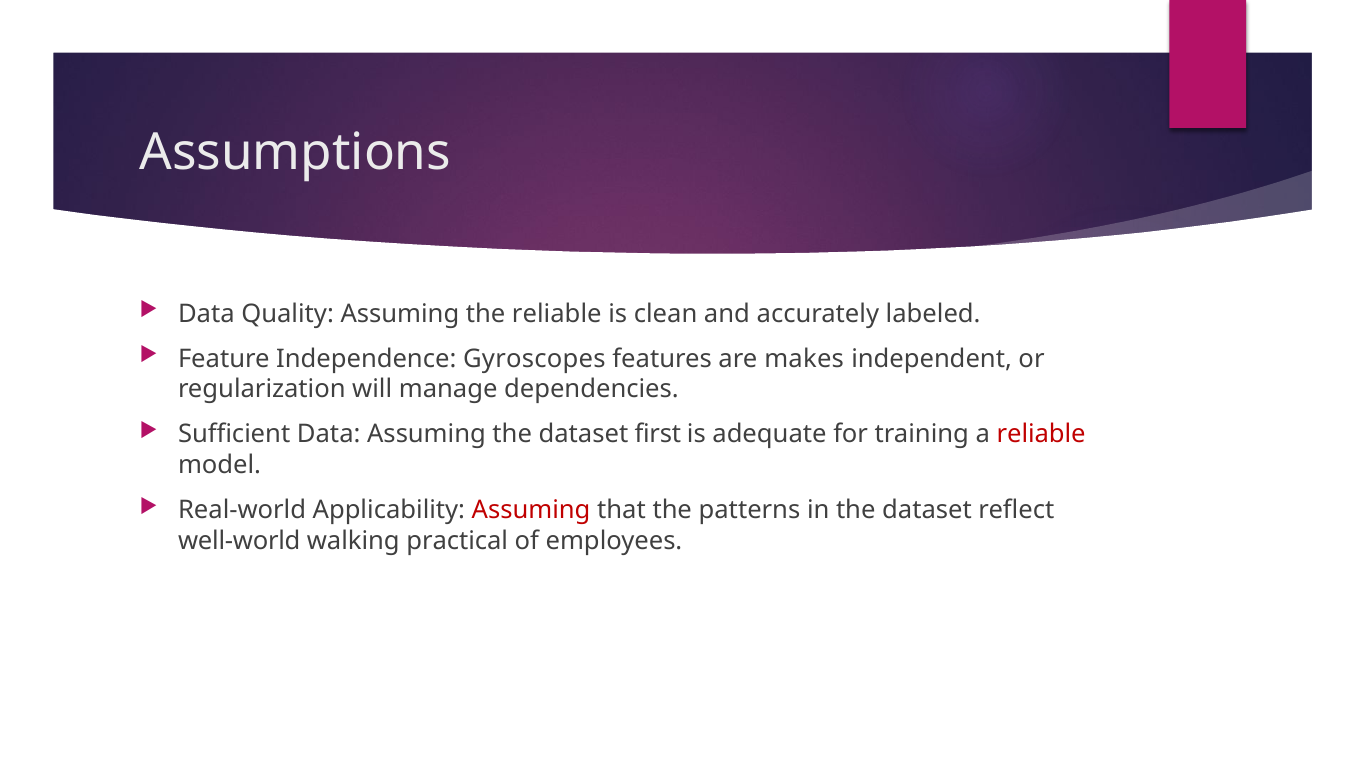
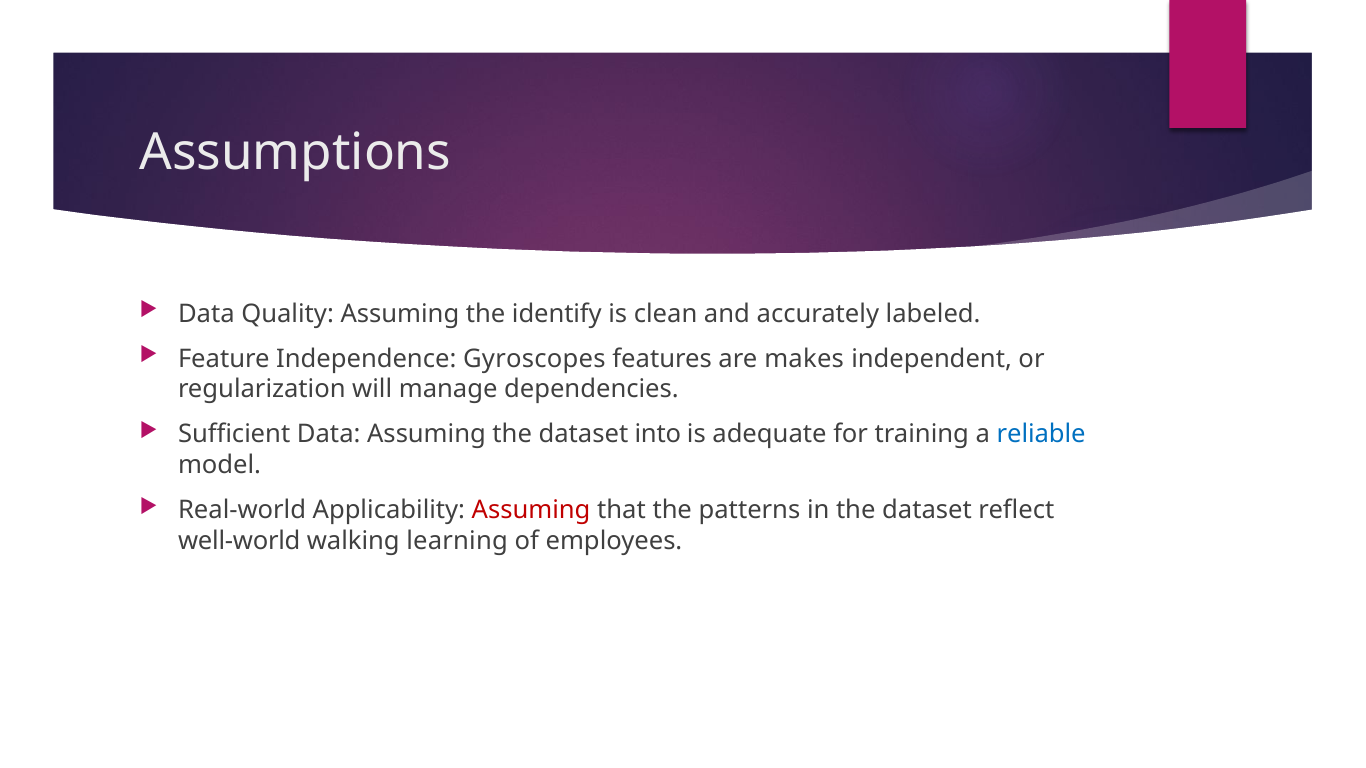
the reliable: reliable -> identify
first: first -> into
reliable at (1041, 435) colour: red -> blue
practical: practical -> learning
